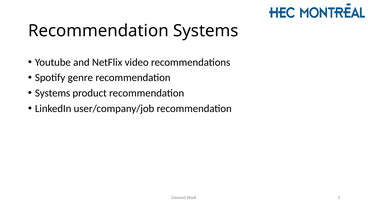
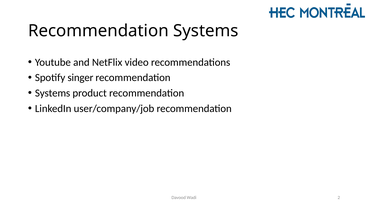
genre: genre -> singer
